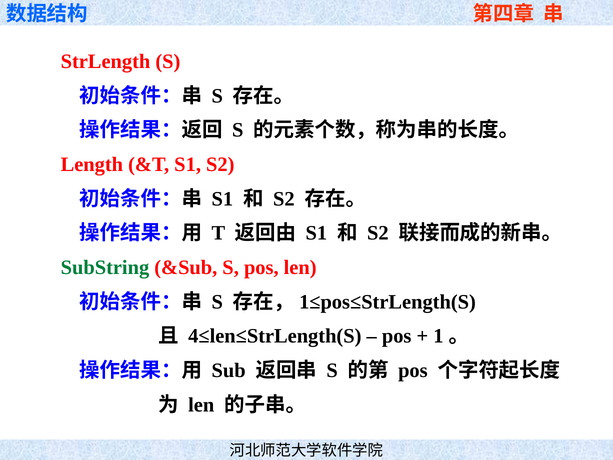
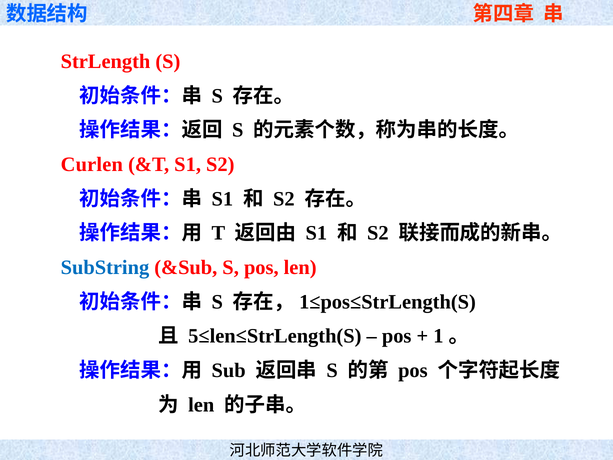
Length: Length -> Curlen
SubString colour: green -> blue
4≤len≤StrLength(S: 4≤len≤StrLength(S -> 5≤len≤StrLength(S
